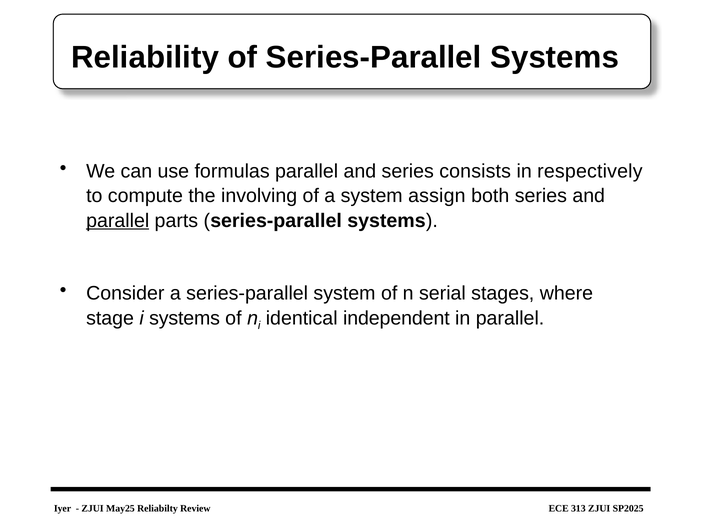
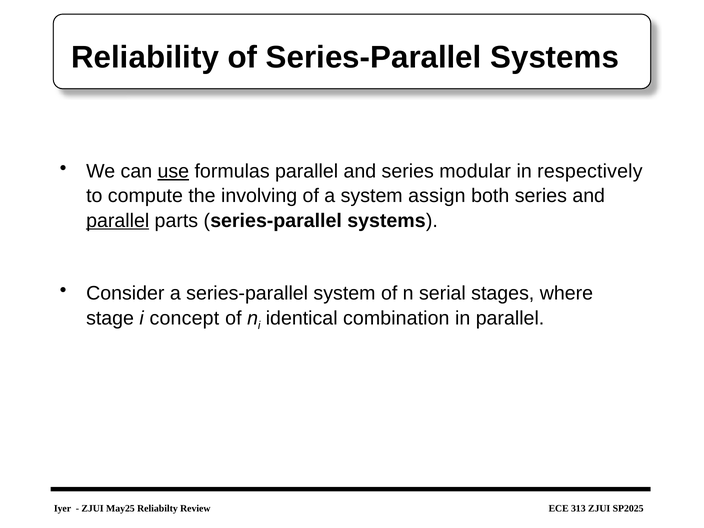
use underline: none -> present
consists: consists -> modular
i systems: systems -> concept
independent: independent -> combination
